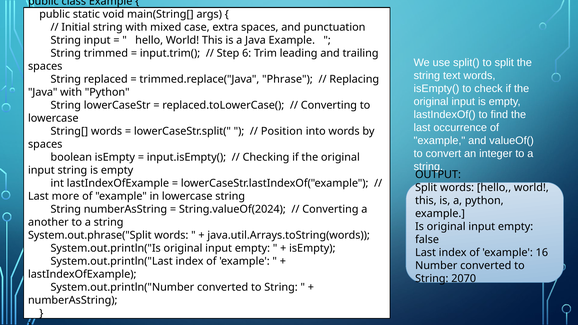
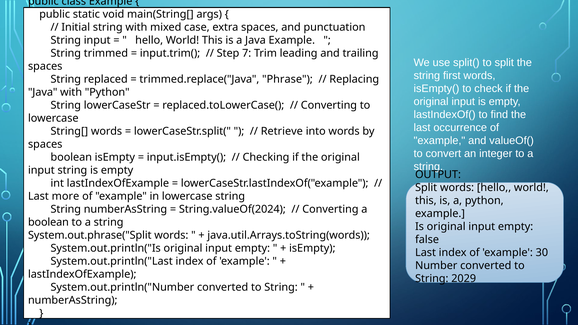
6: 6 -> 7
text: text -> first
Position: Position -> Retrieve
another at (48, 222): another -> boolean
16: 16 -> 30
2070: 2070 -> 2029
